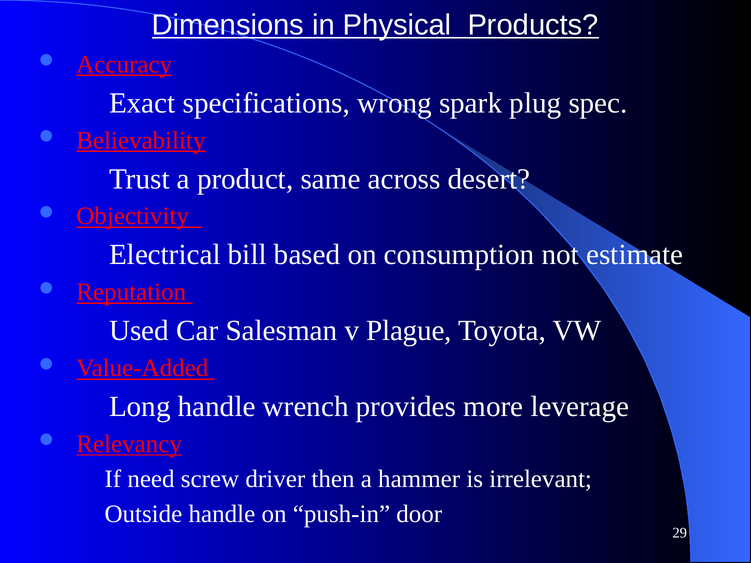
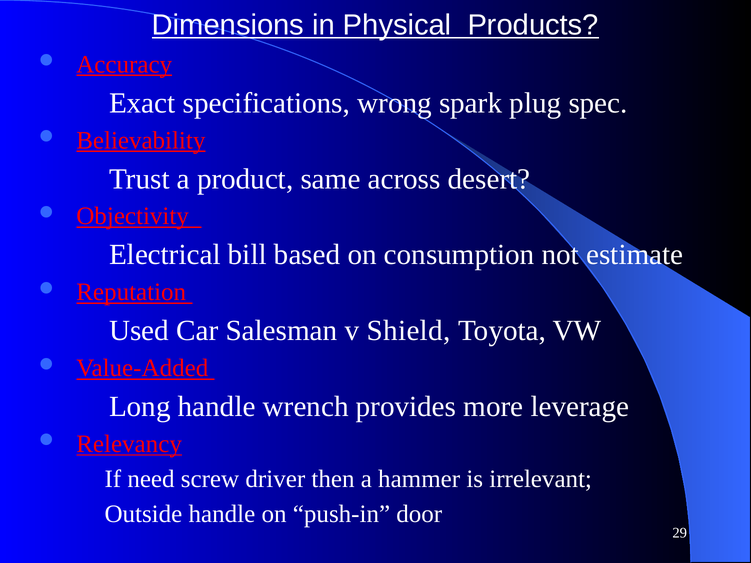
Plague: Plague -> Shield
